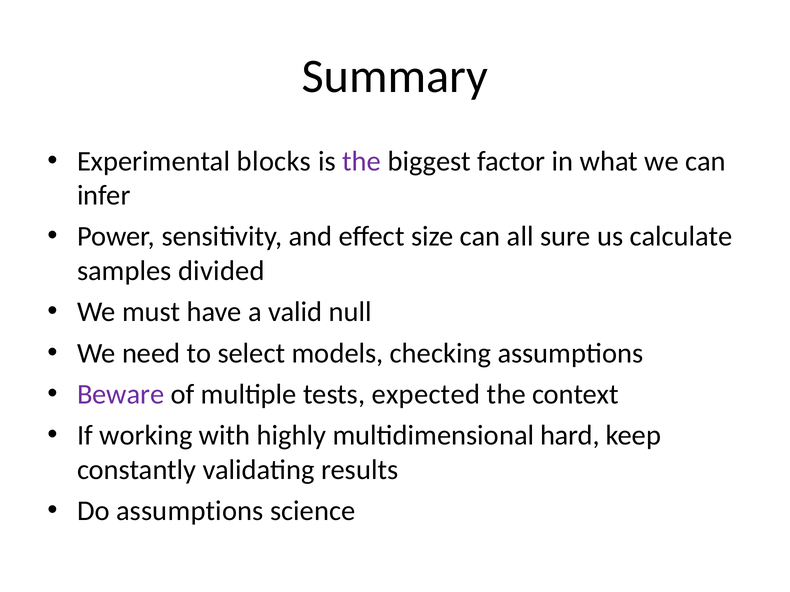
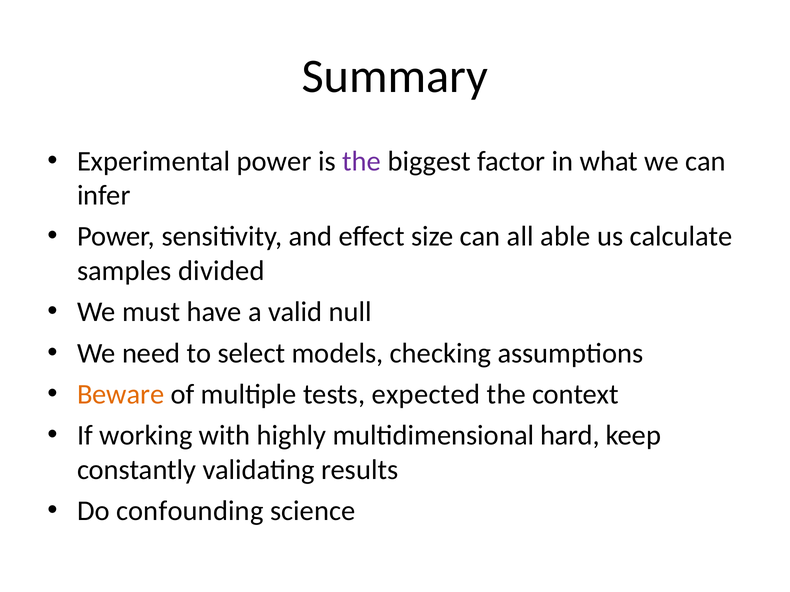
Experimental blocks: blocks -> power
sure: sure -> able
Beware colour: purple -> orange
Do assumptions: assumptions -> confounding
